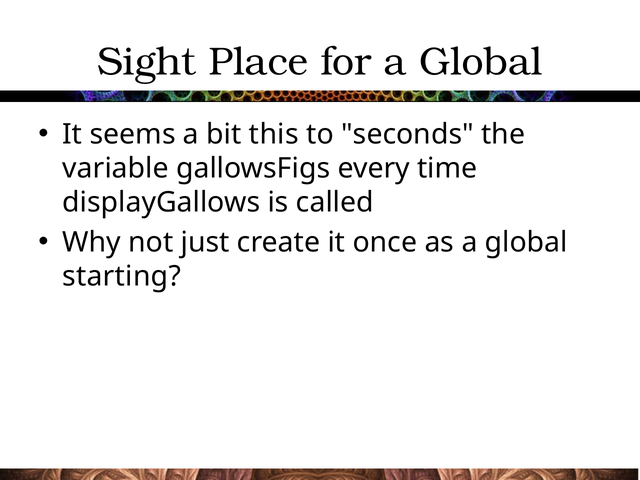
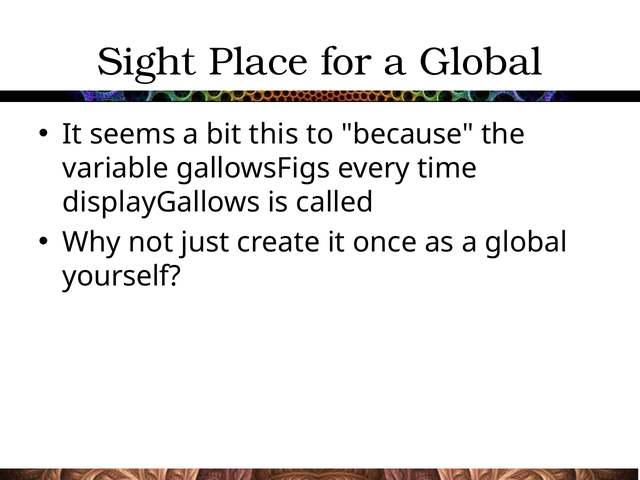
seconds: seconds -> because
starting: starting -> yourself
